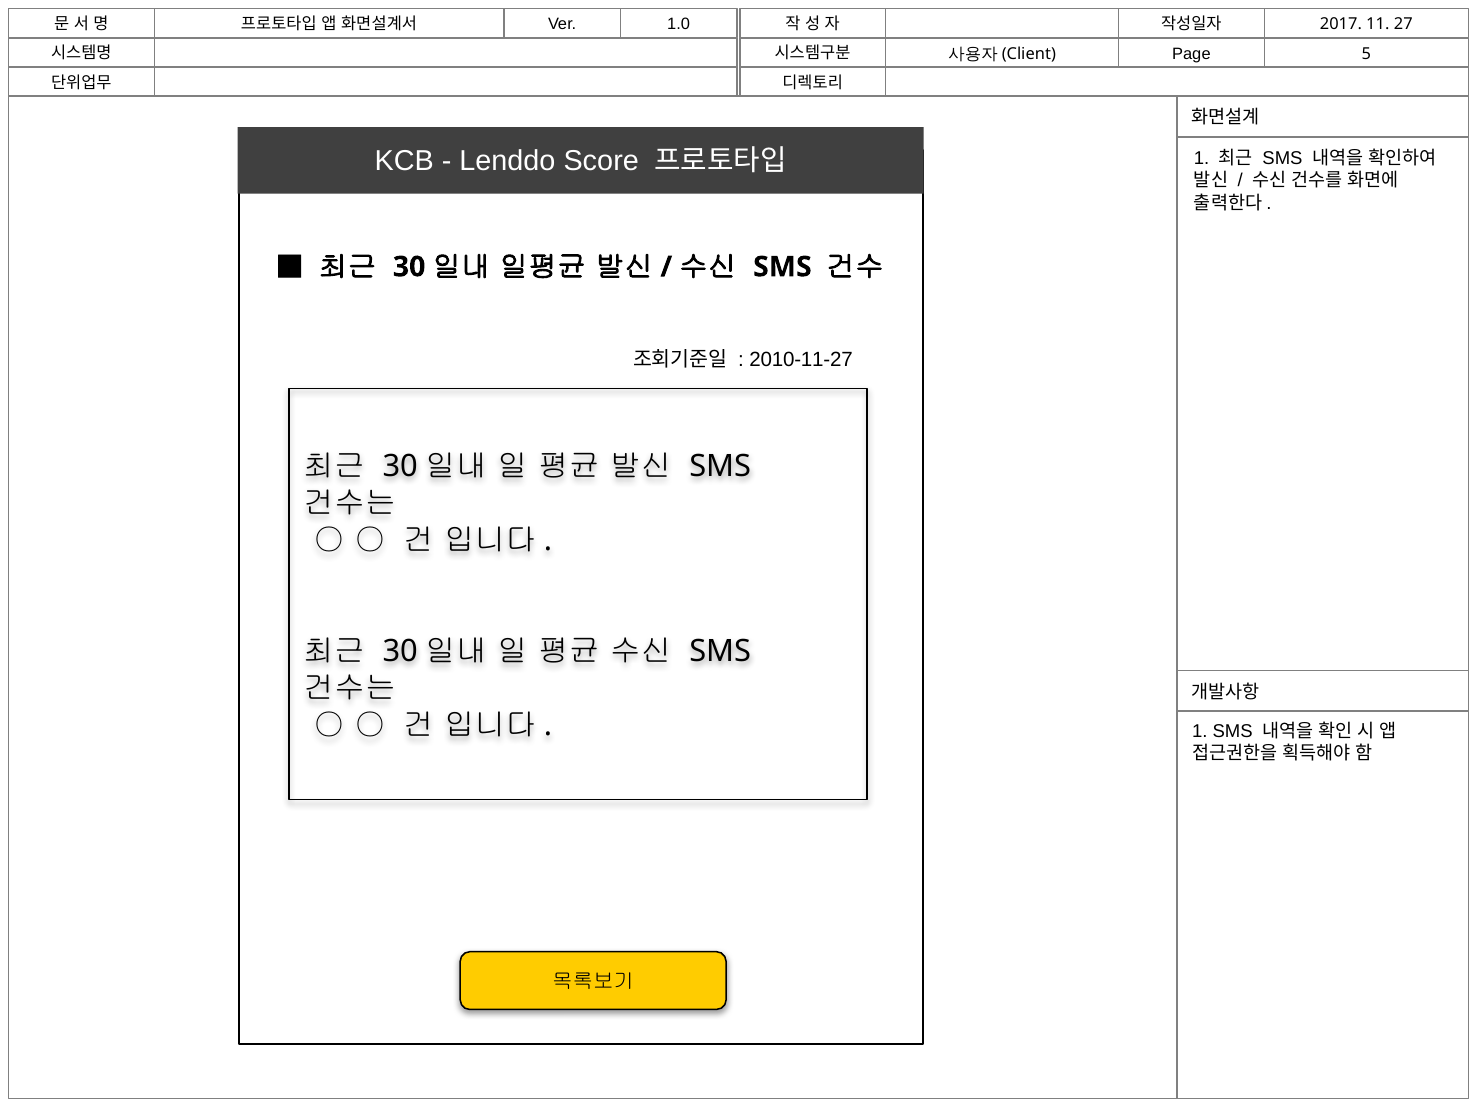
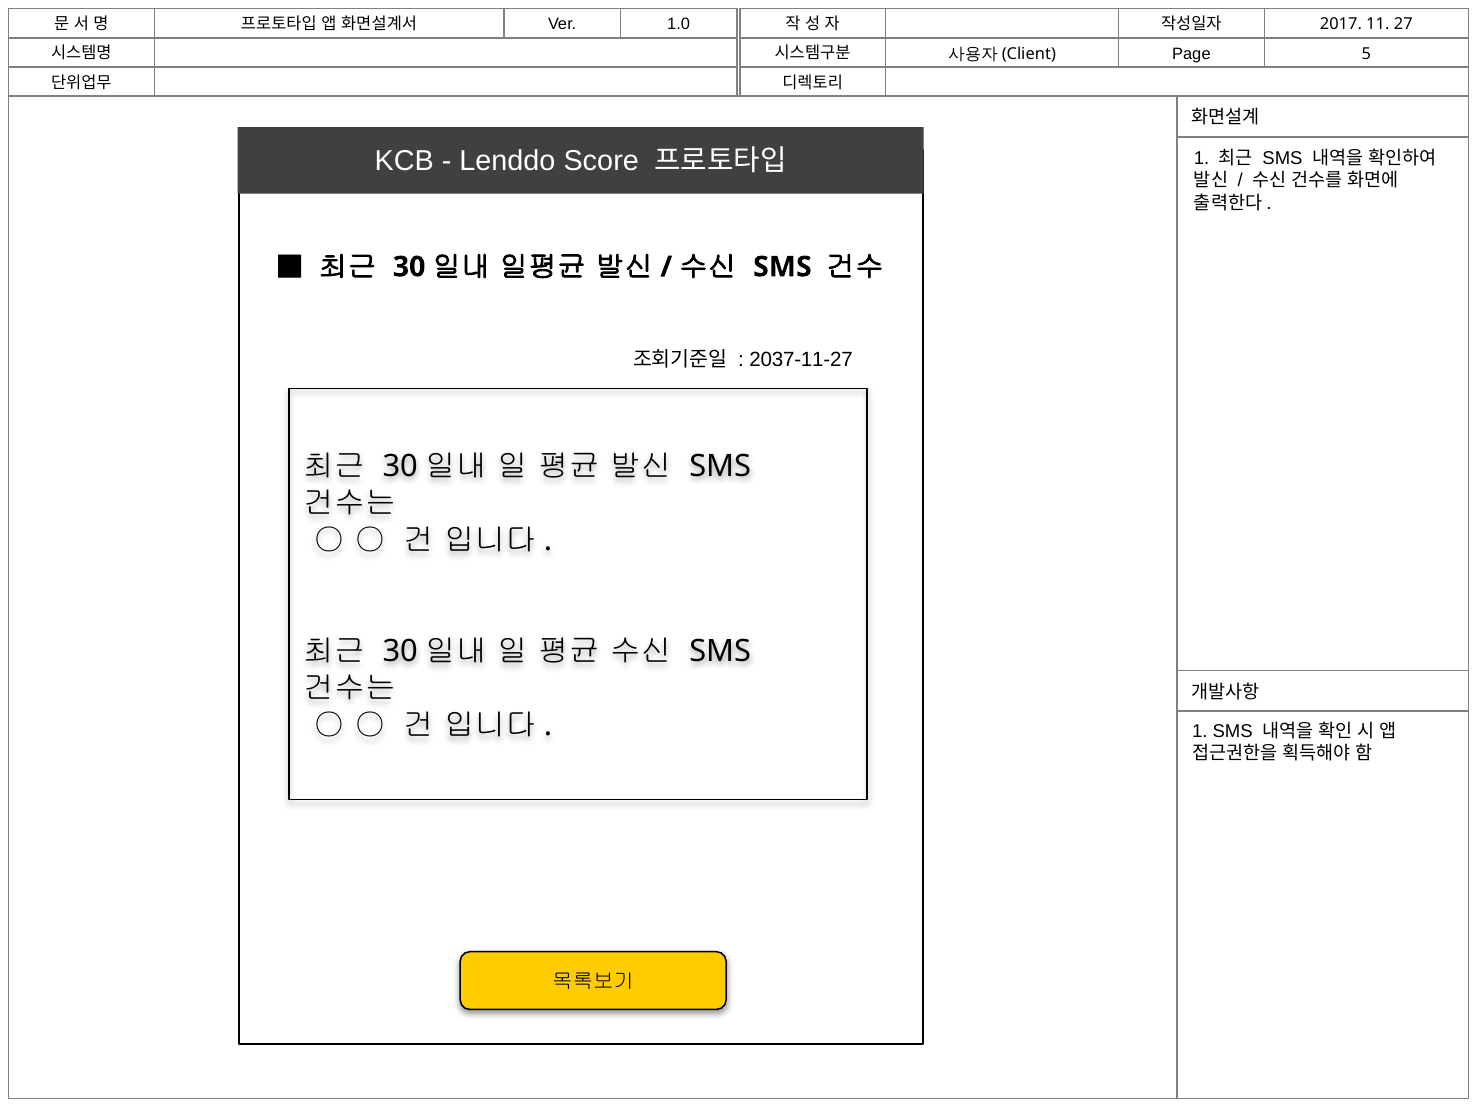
2010-11-27: 2010-11-27 -> 2037-11-27
